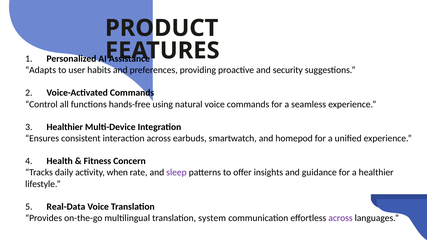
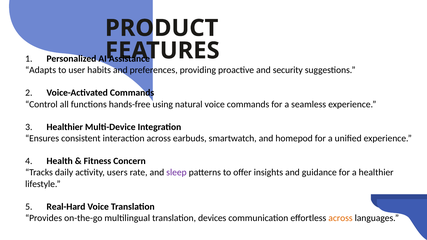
when: when -> users
Real-Data: Real-Data -> Real-Hard
system: system -> devices
across at (340, 218) colour: purple -> orange
